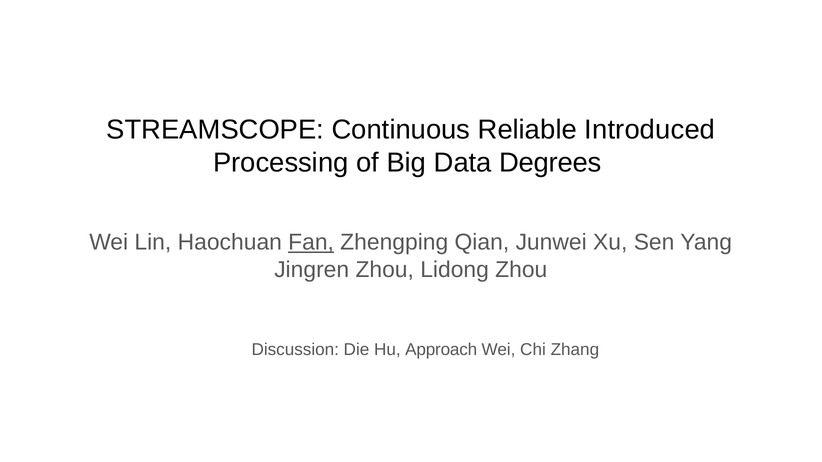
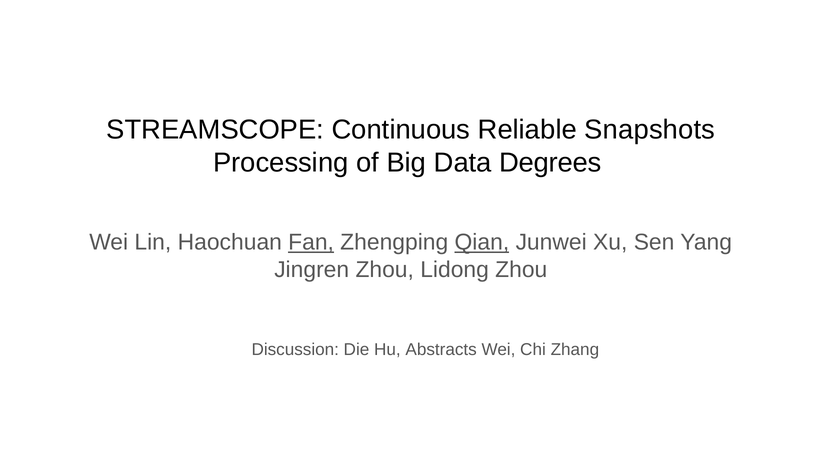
Introduced: Introduced -> Snapshots
Qian underline: none -> present
Approach: Approach -> Abstracts
